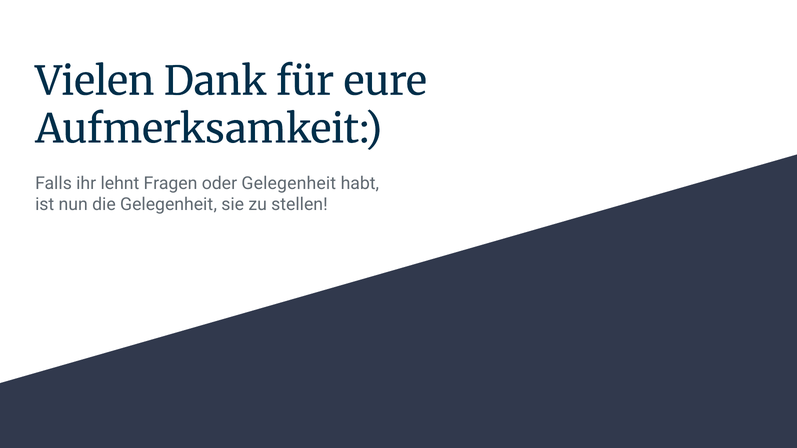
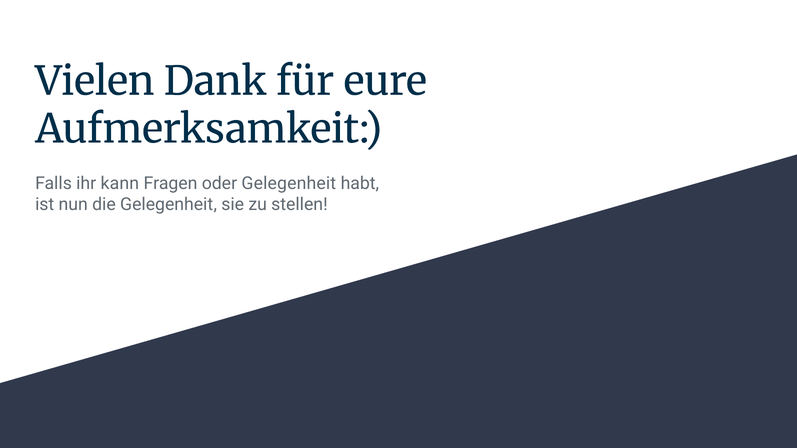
lehnt: lehnt -> kann
